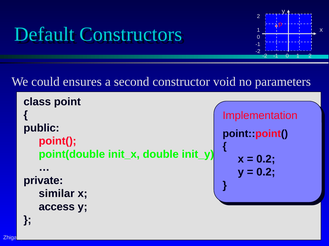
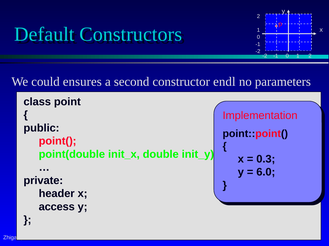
void: void -> endl
0.2 at (266, 159): 0.2 -> 0.3
0.2 at (266, 173): 0.2 -> 6.0
similar: similar -> header
